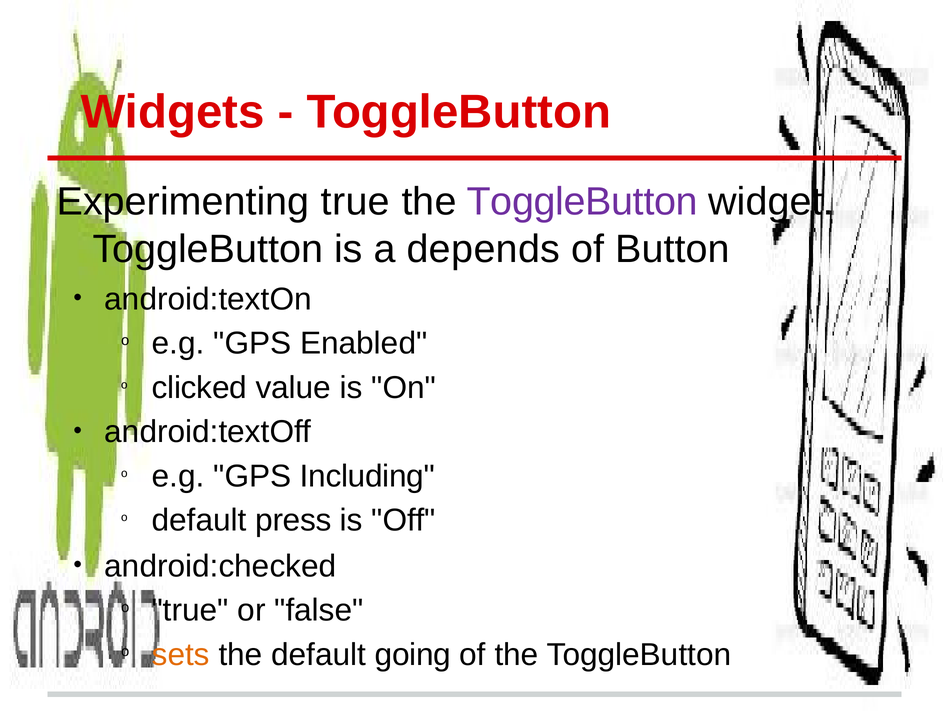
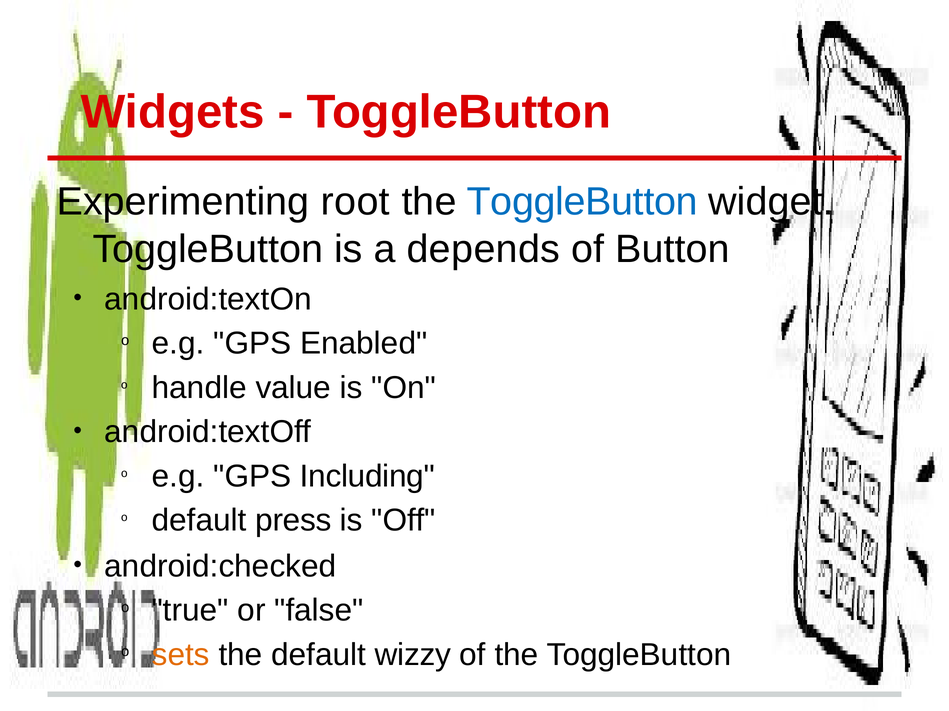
Experimenting true: true -> root
ToggleButton at (582, 202) colour: purple -> blue
clicked: clicked -> handle
going: going -> wizzy
